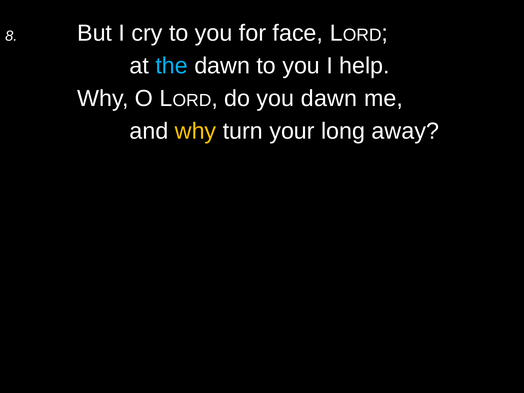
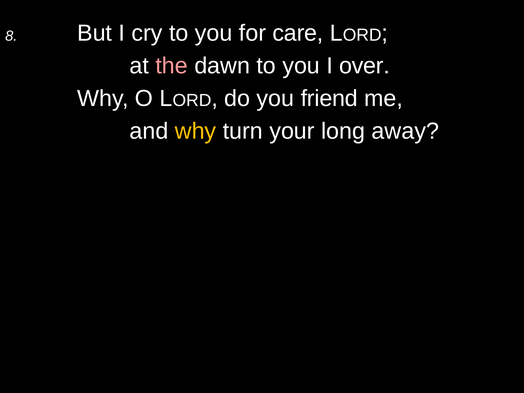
face: face -> care
the colour: light blue -> pink
help: help -> over
you dawn: dawn -> friend
